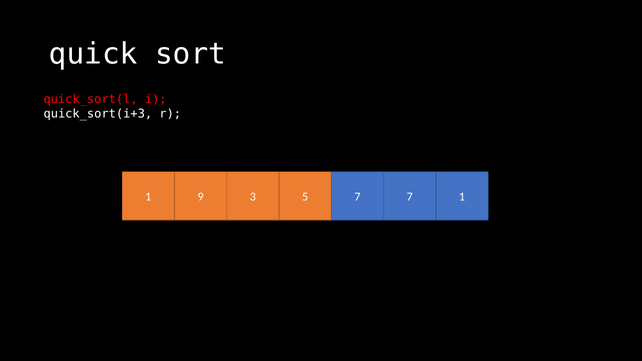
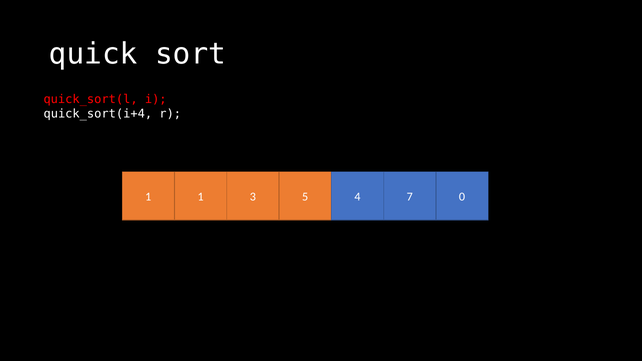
quick_sort(i+3: quick_sort(i+3 -> quick_sort(i+4
1 9: 9 -> 1
5 7: 7 -> 4
7 1: 1 -> 0
